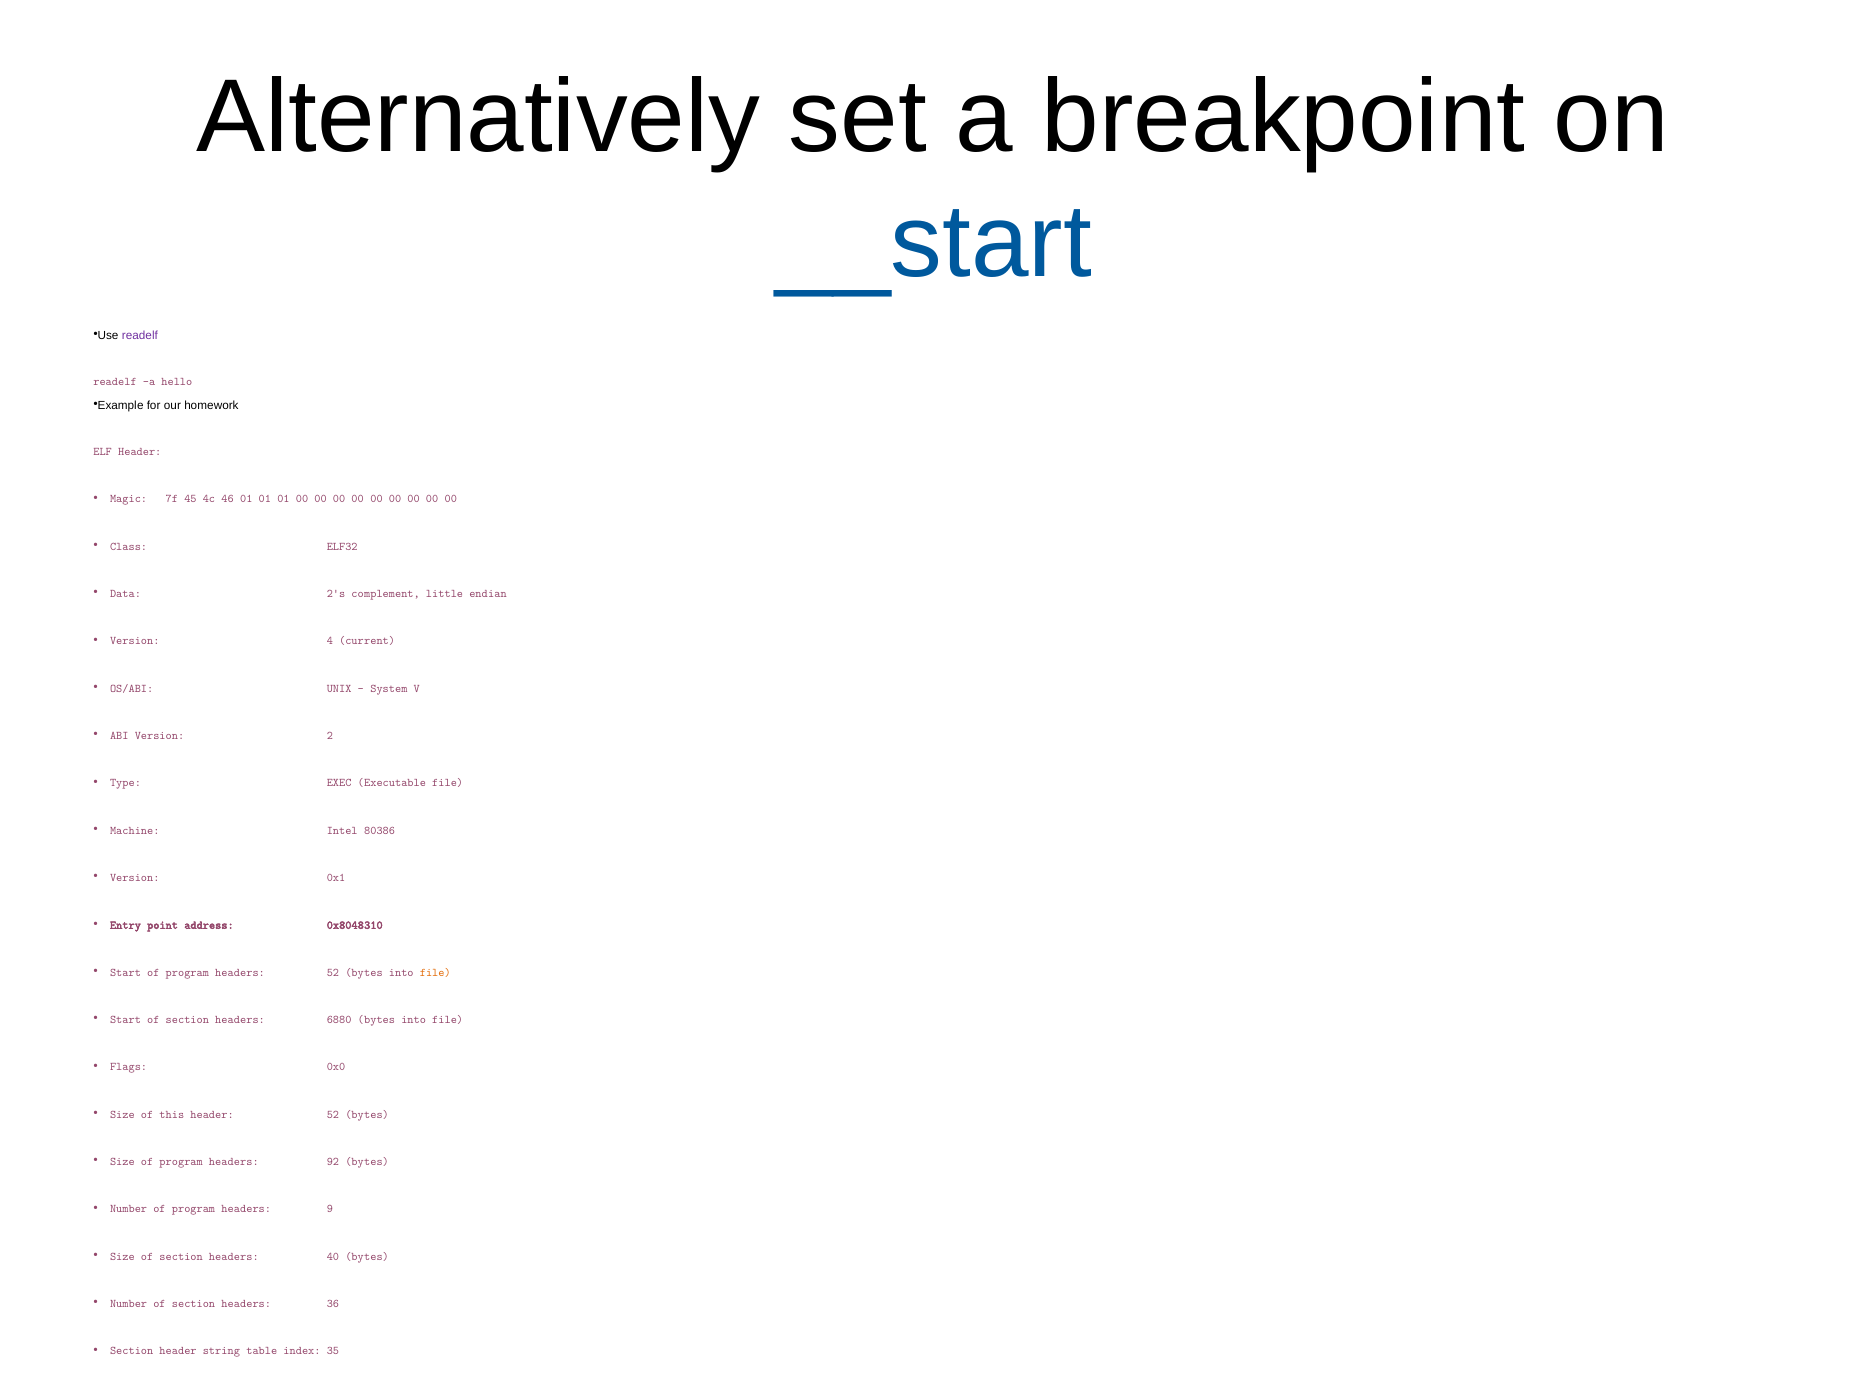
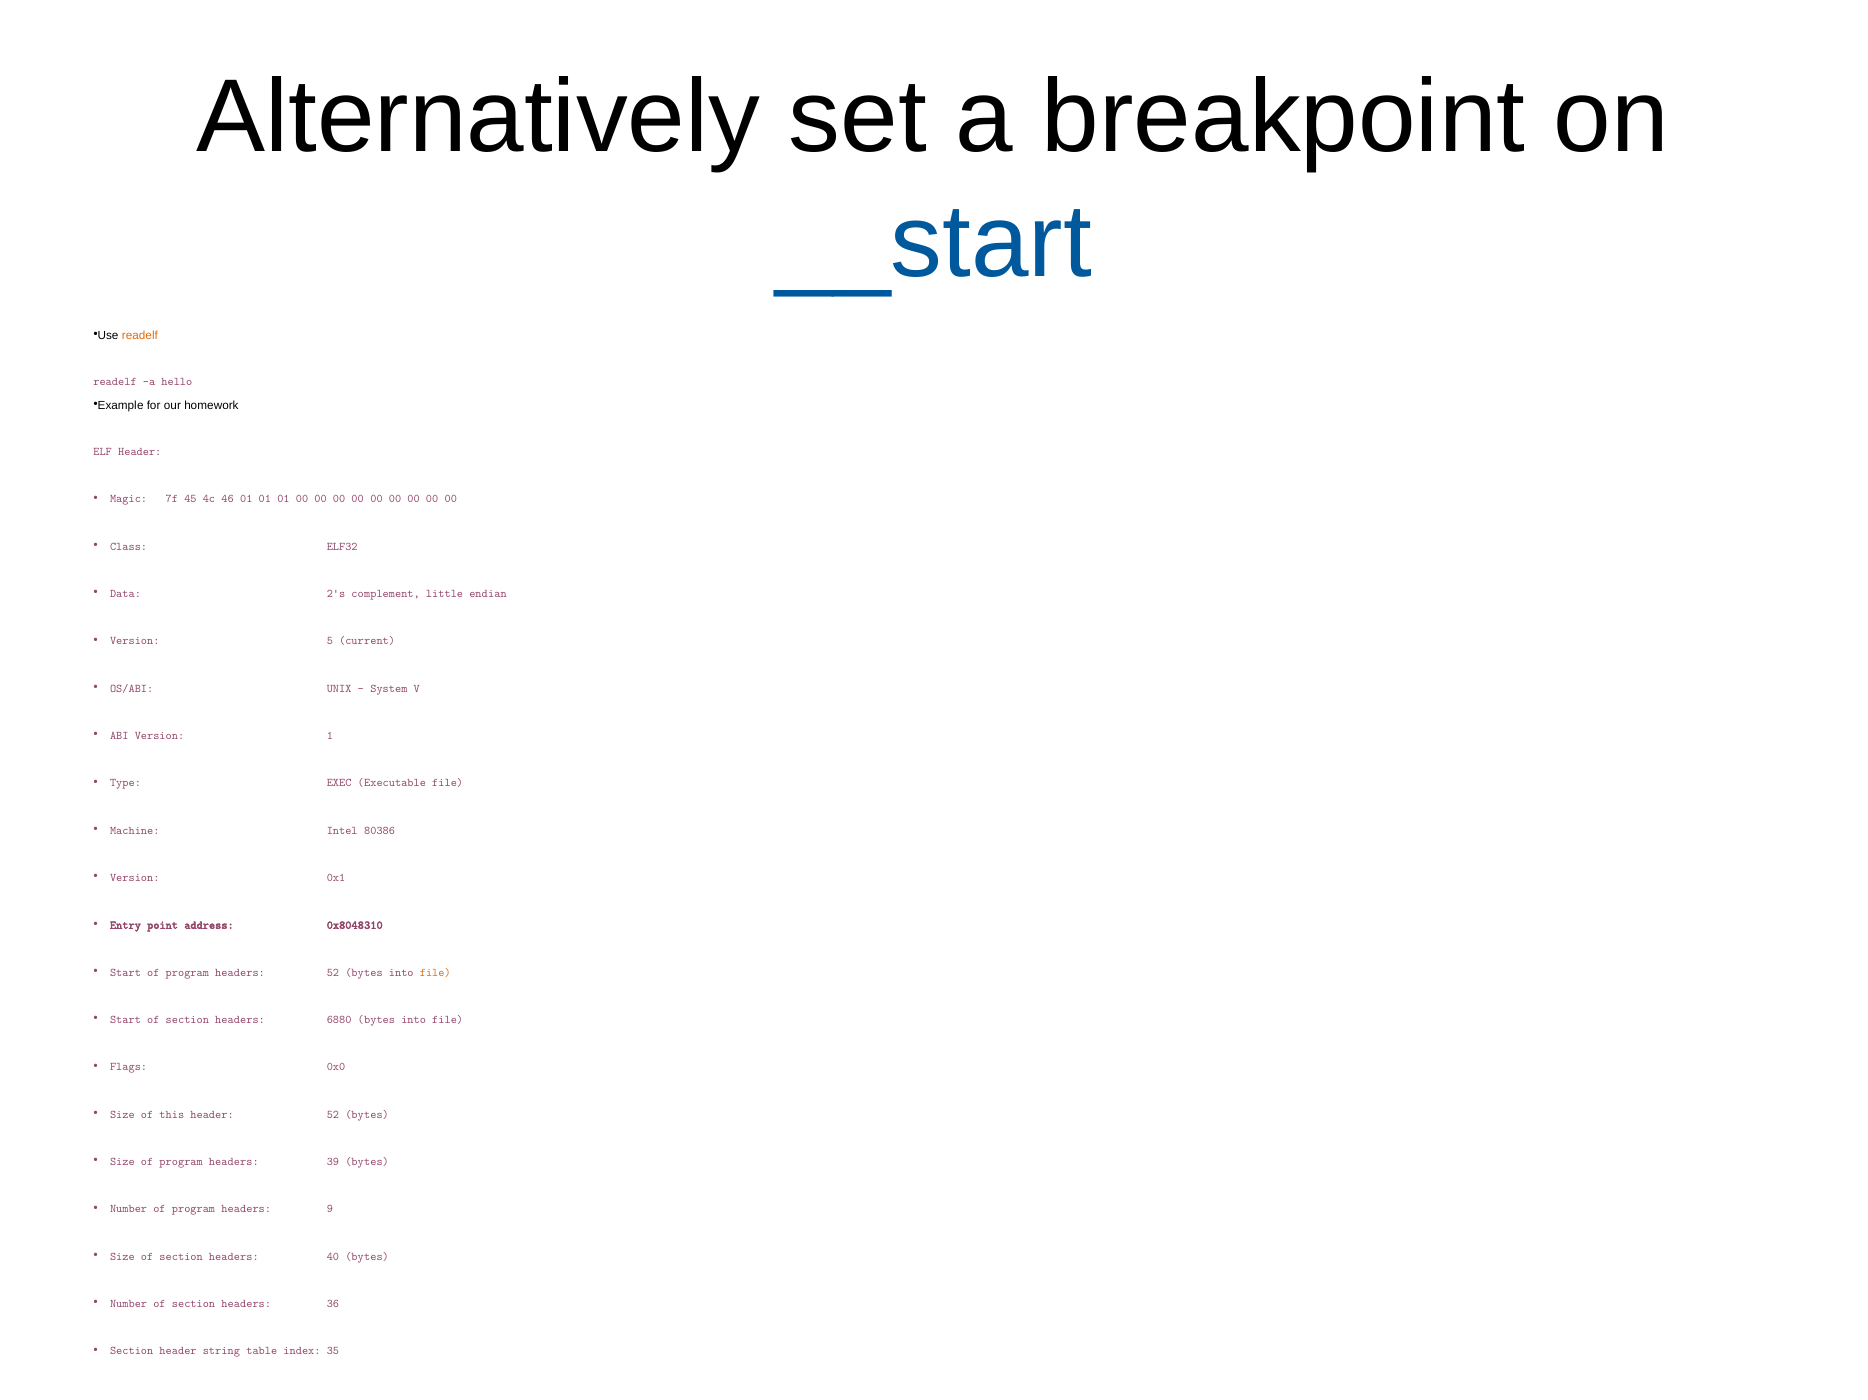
readelf at (140, 336) colour: purple -> orange
4: 4 -> 5
2: 2 -> 1
92: 92 -> 39
